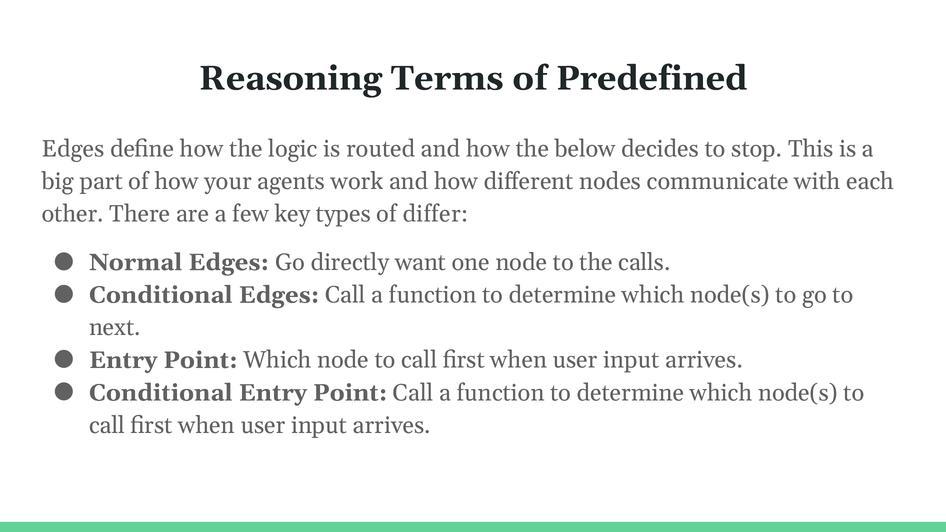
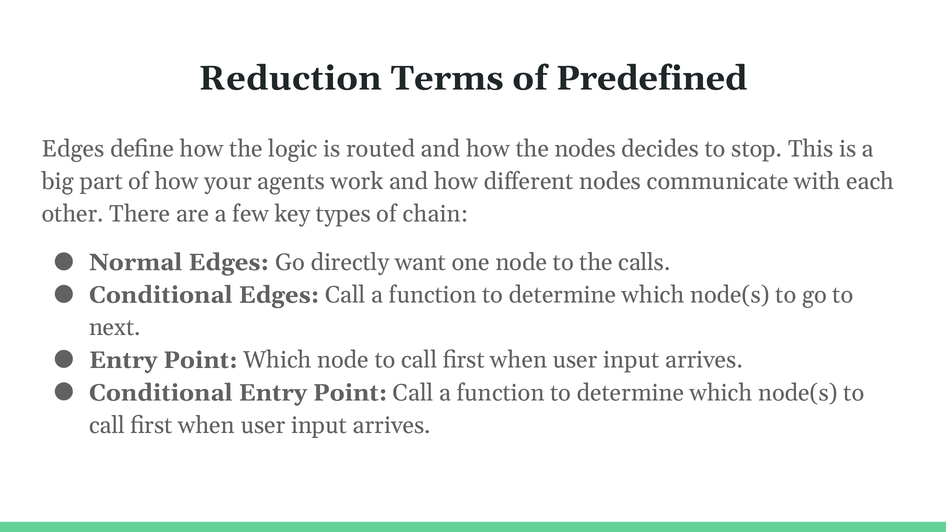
Reasoning: Reasoning -> Reduction
the below: below -> nodes
differ: differ -> chain
